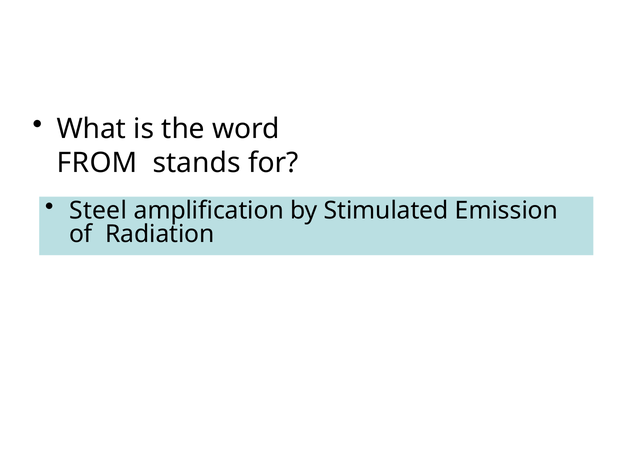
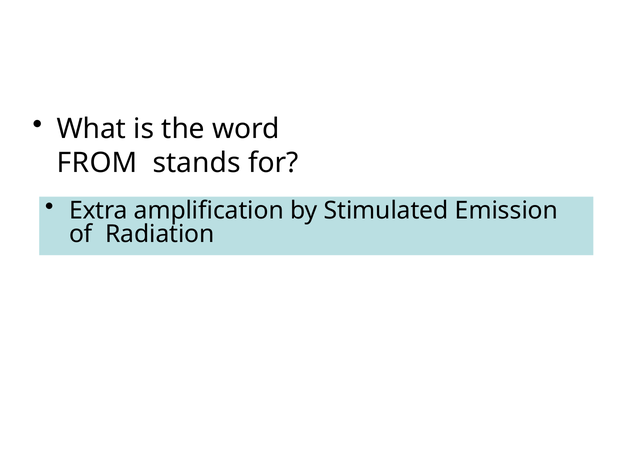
Steel: Steel -> Extra
